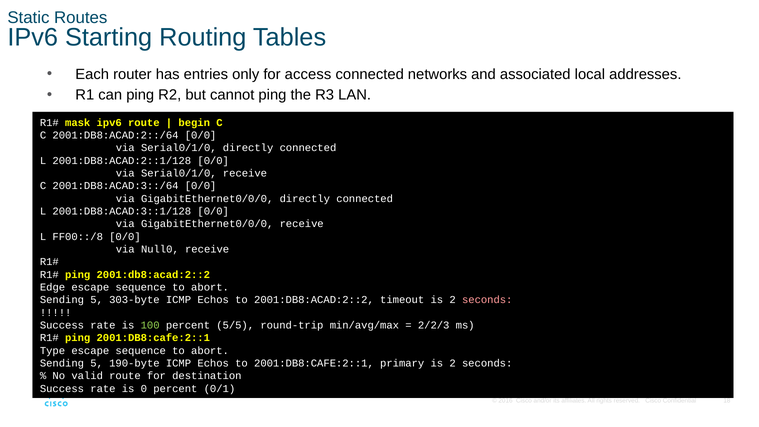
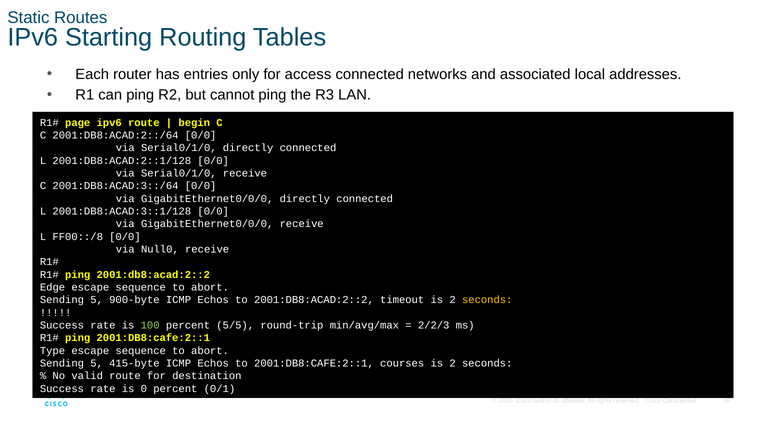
mask: mask -> page
303-byte: 303-byte -> 900-byte
seconds at (487, 300) colour: pink -> yellow
190-byte: 190-byte -> 415-byte
primary: primary -> courses
